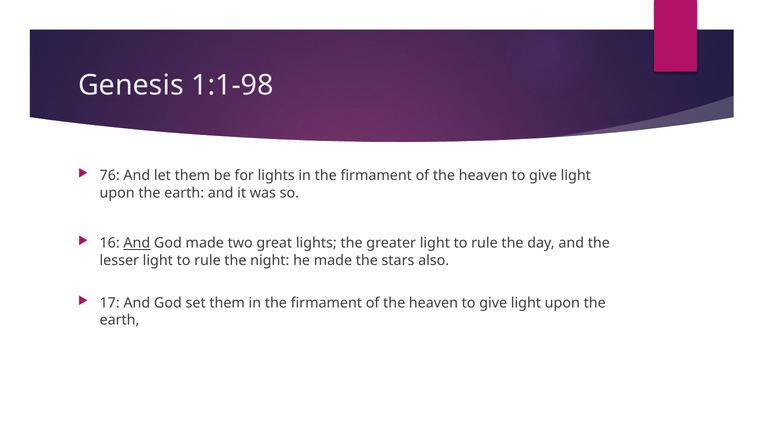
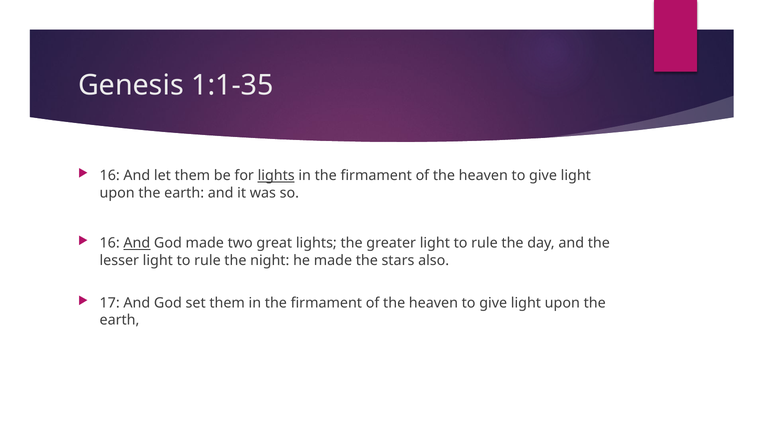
1:1-98: 1:1-98 -> 1:1-35
76 at (110, 176): 76 -> 16
lights at (276, 176) underline: none -> present
